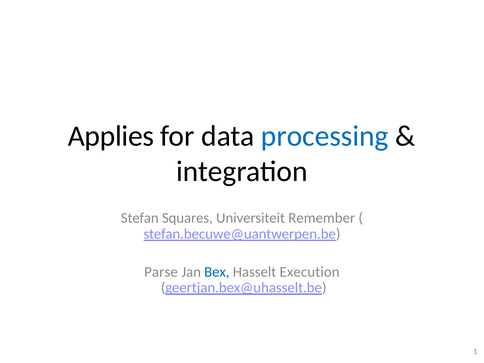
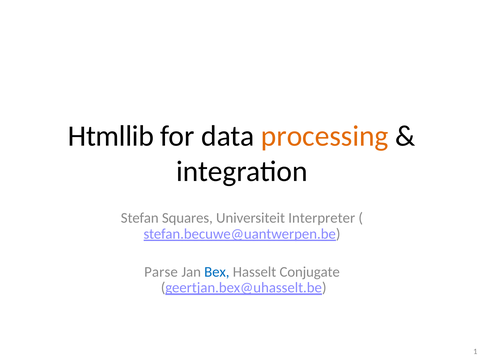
Applies: Applies -> Htmllib
processing colour: blue -> orange
Remember: Remember -> Interpreter
Execution: Execution -> Conjugate
